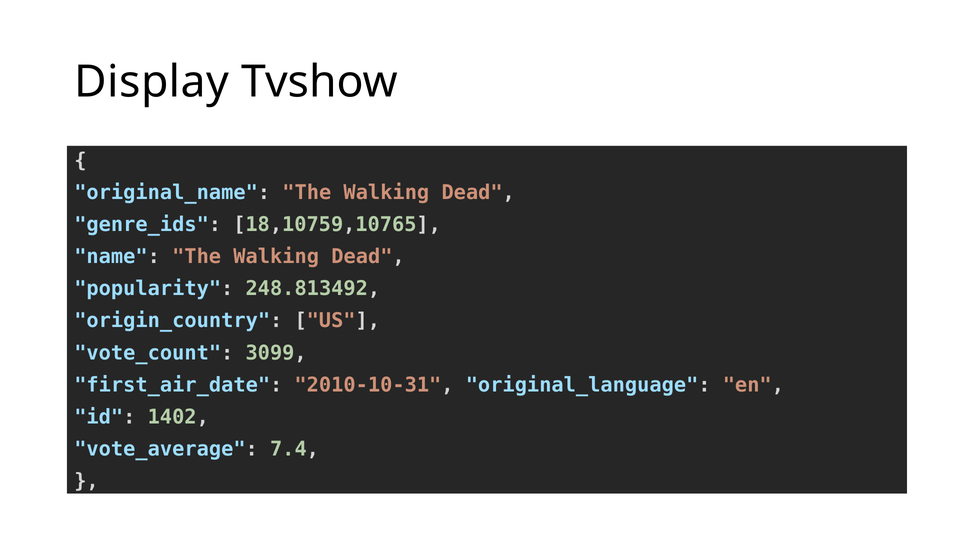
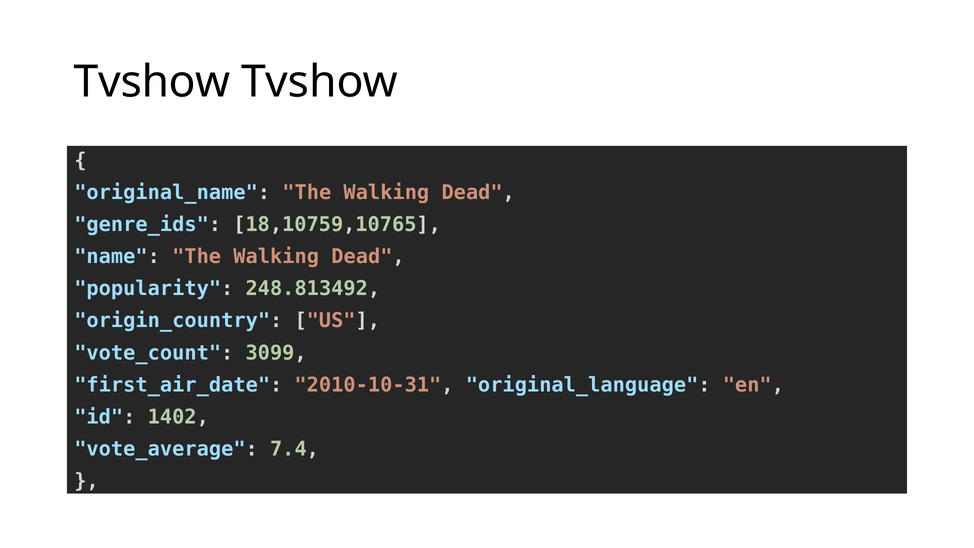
Display at (152, 82): Display -> Tvshow
